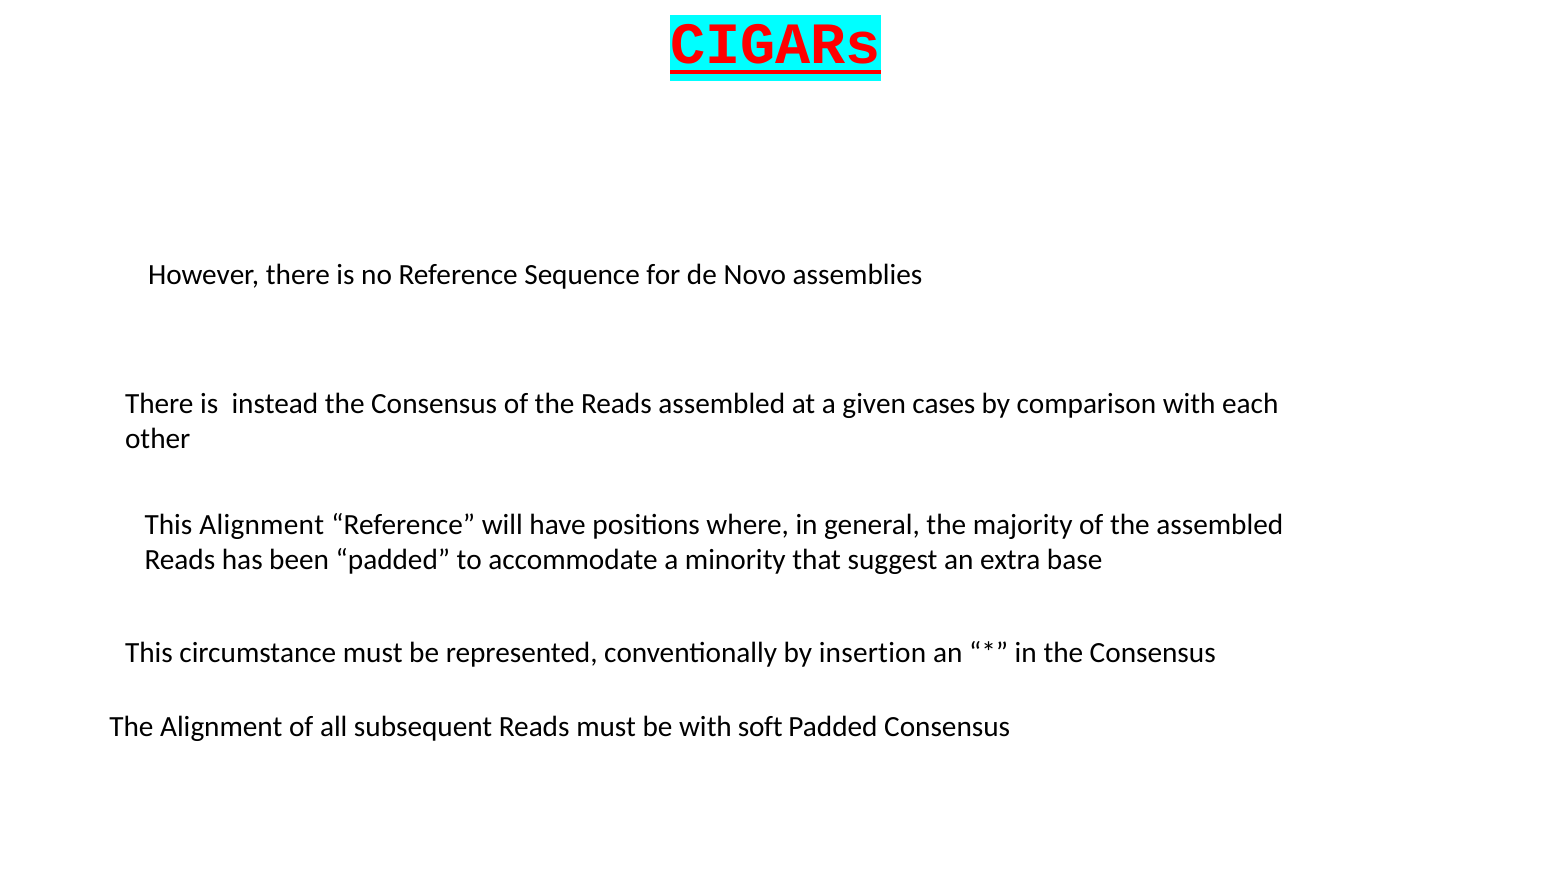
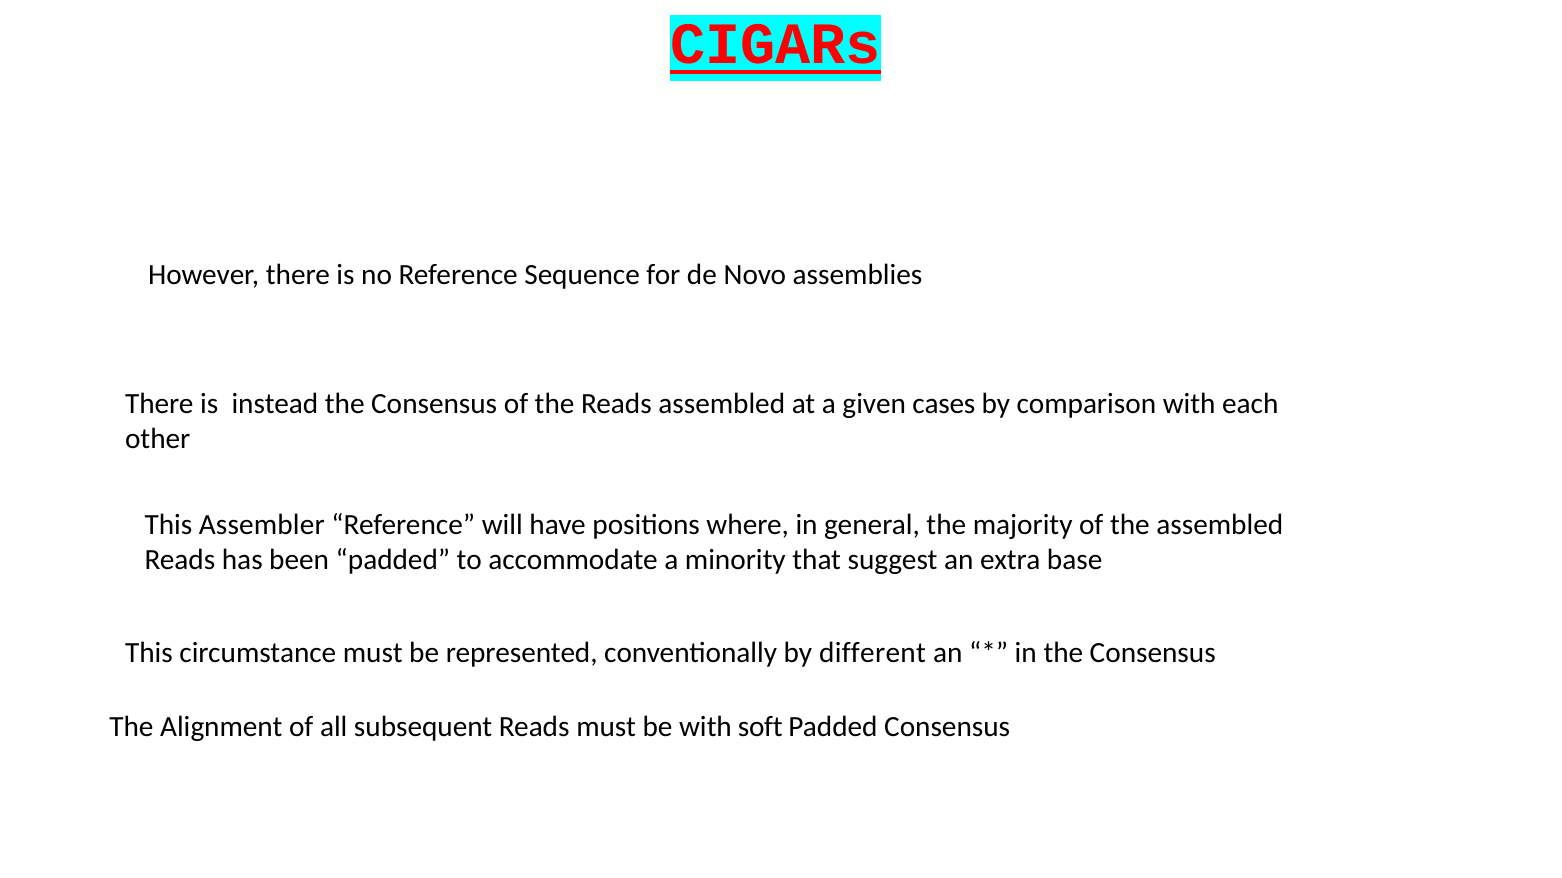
This Alignment: Alignment -> Assembler
insertion: insertion -> different
